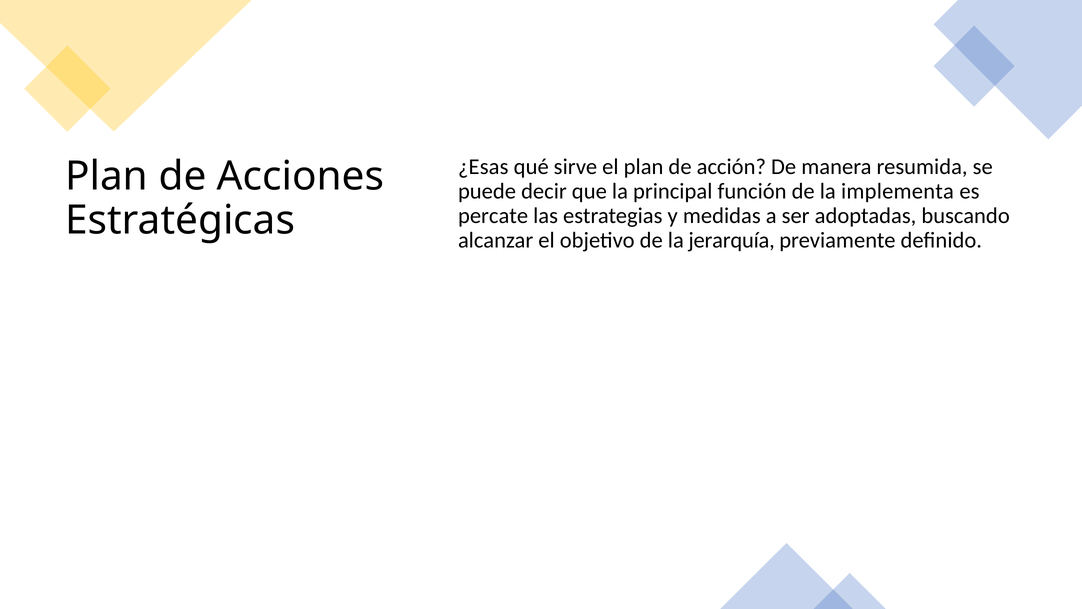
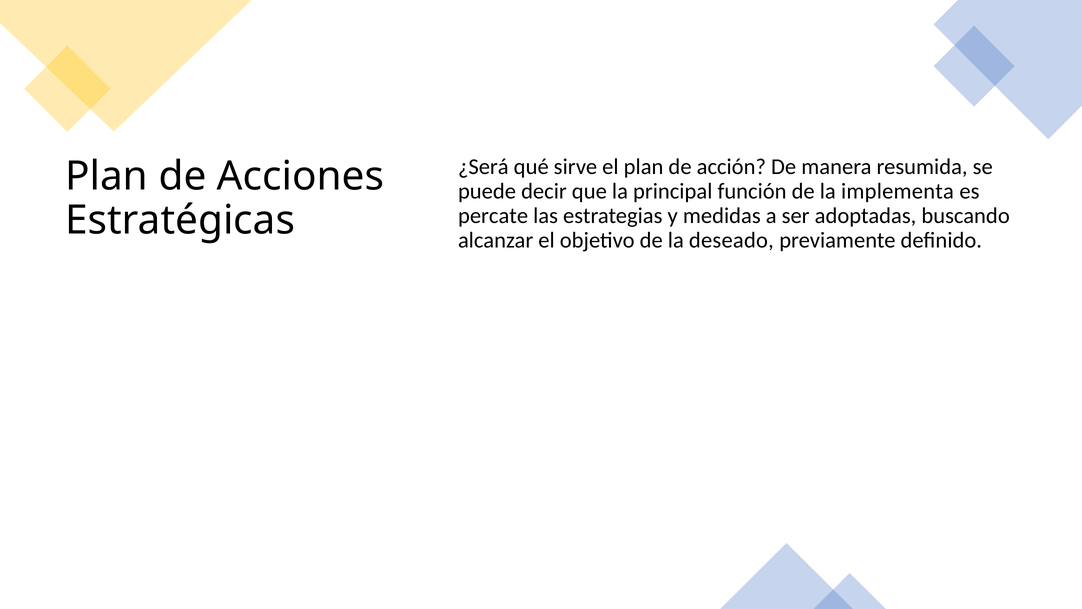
¿Esas: ¿Esas -> ¿Será
jerarquía: jerarquía -> deseado
